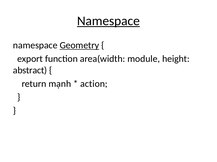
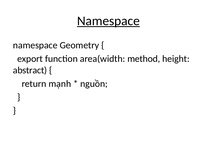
Geometry underline: present -> none
module: module -> method
action: action -> nguồn
